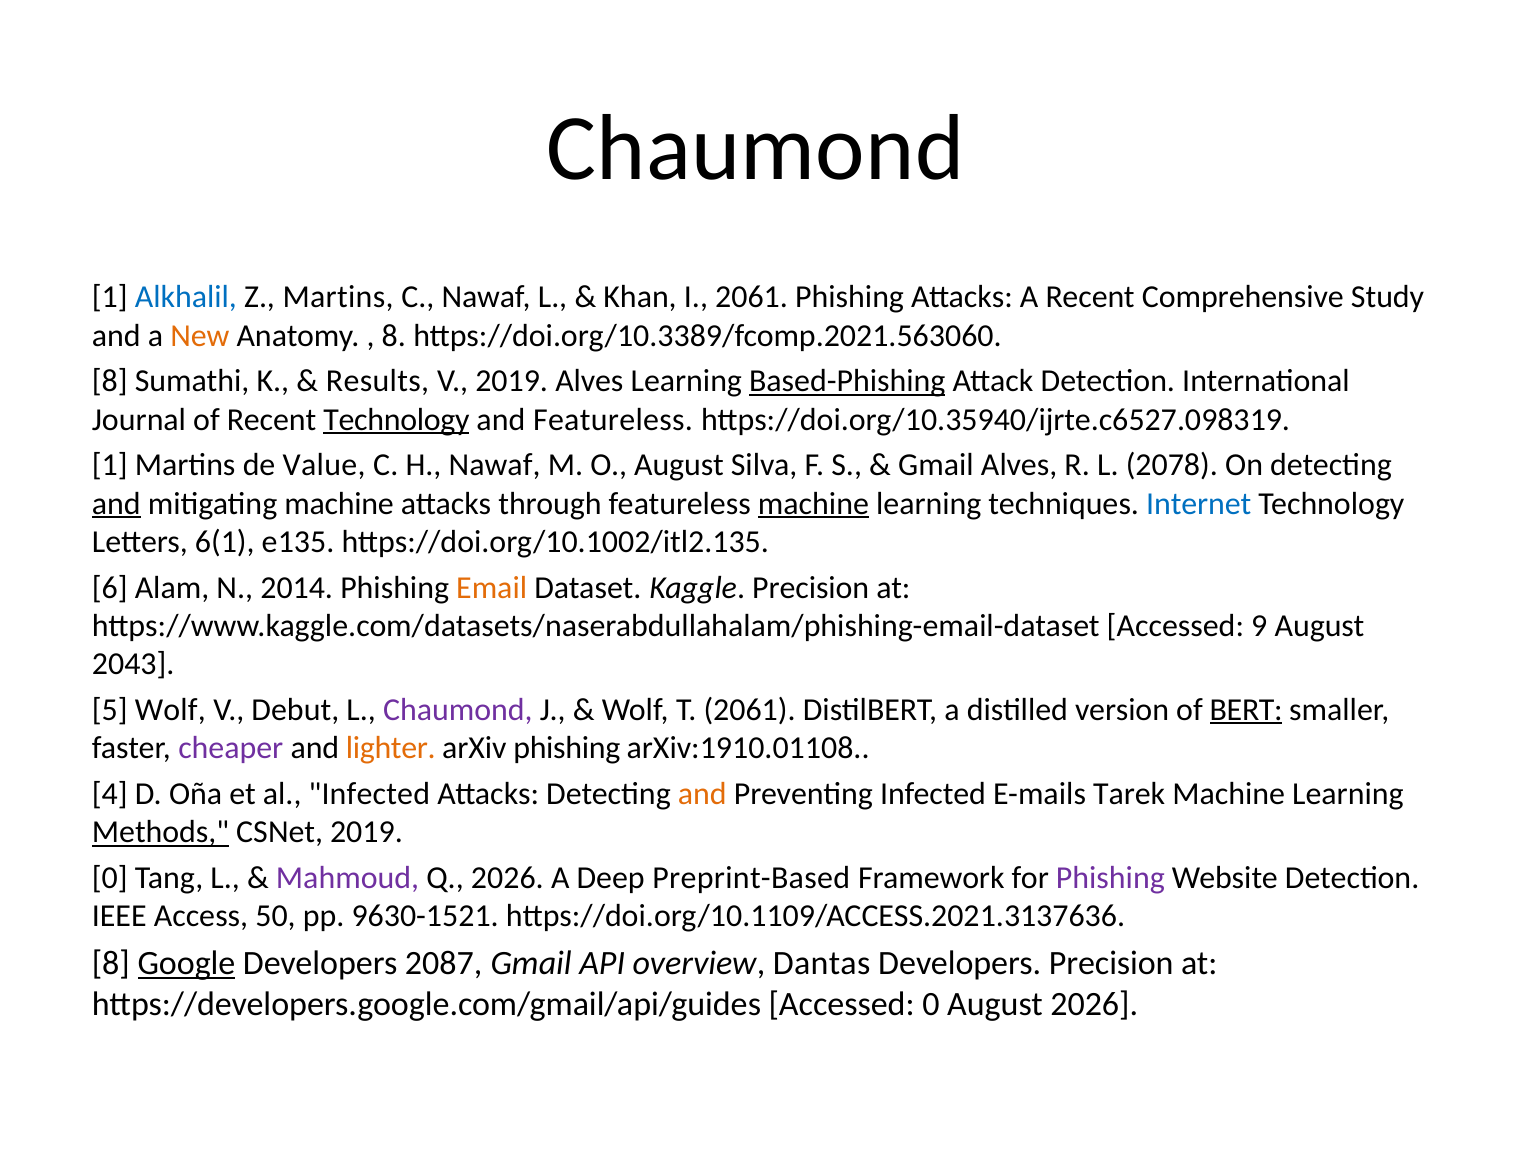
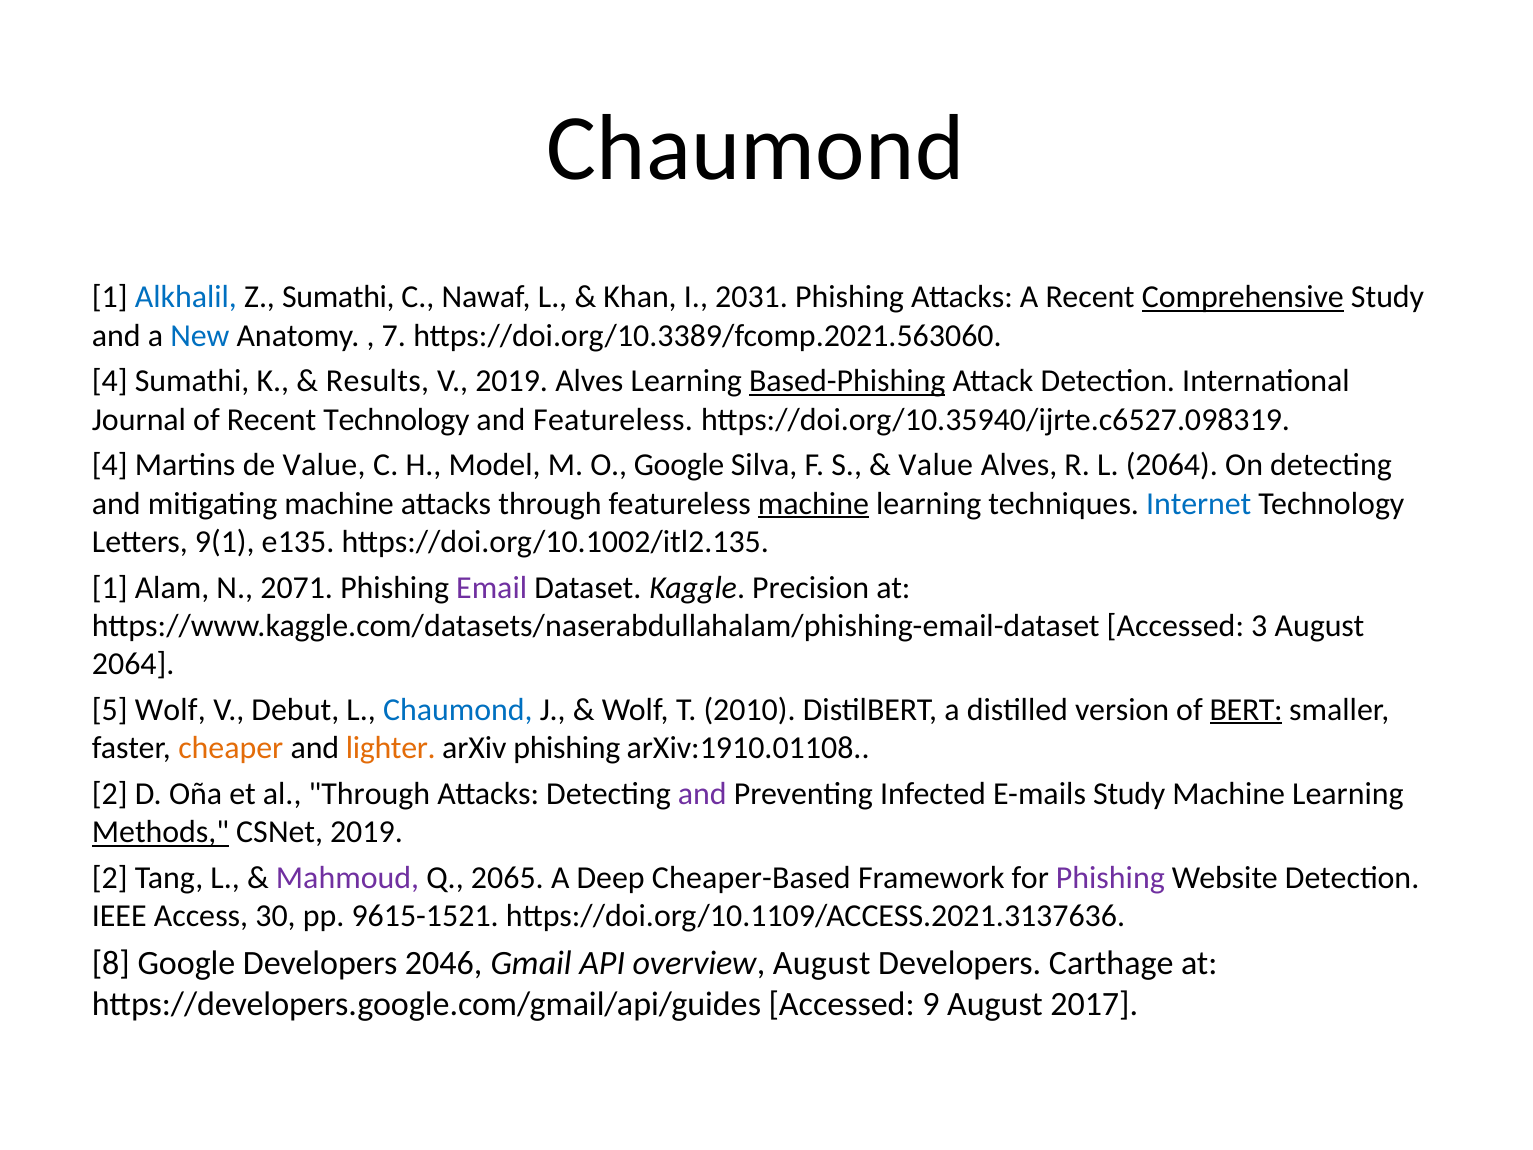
Z Martins: Martins -> Sumathi
I 2061: 2061 -> 2031
Comprehensive underline: none -> present
New colour: orange -> blue
8 at (394, 336): 8 -> 7
8 at (110, 381): 8 -> 4
Technology at (396, 420) underline: present -> none
1 at (110, 465): 1 -> 4
H Nawaf: Nawaf -> Model
O August: August -> Google
Gmail at (936, 465): Gmail -> Value
L 2078: 2078 -> 2064
and at (116, 503) underline: present -> none
6(1: 6(1 -> 9(1
6 at (110, 587): 6 -> 1
2014: 2014 -> 2071
Email colour: orange -> purple
9: 9 -> 3
2043 at (133, 664): 2043 -> 2064
Chaumond at (458, 710) colour: purple -> blue
T 2061: 2061 -> 2010
cheaper colour: purple -> orange
4 at (110, 793): 4 -> 2
al Infected: Infected -> Through
and at (702, 793) colour: orange -> purple
E-mails Tarek: Tarek -> Study
0 at (110, 877): 0 -> 2
Q 2026: 2026 -> 2065
Preprint-Based: Preprint-Based -> Cheaper-Based
50: 50 -> 30
9630-1521: 9630-1521 -> 9615-1521
Google at (186, 963) underline: present -> none
2087: 2087 -> 2046
overview Dantas: Dantas -> August
Developers Precision: Precision -> Carthage
Accessed 0: 0 -> 9
August 2026: 2026 -> 2017
